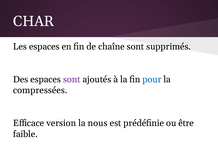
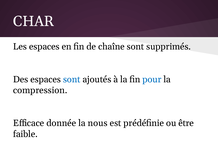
sont at (72, 79) colour: purple -> blue
compressées: compressées -> compression
version: version -> donnée
